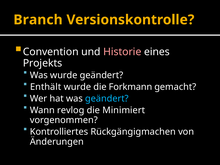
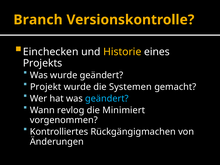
Convention: Convention -> Einchecken
Historie colour: pink -> yellow
Enthält: Enthält -> Projekt
Forkmann: Forkmann -> Systemen
